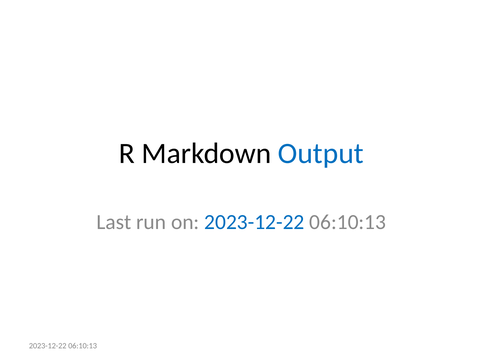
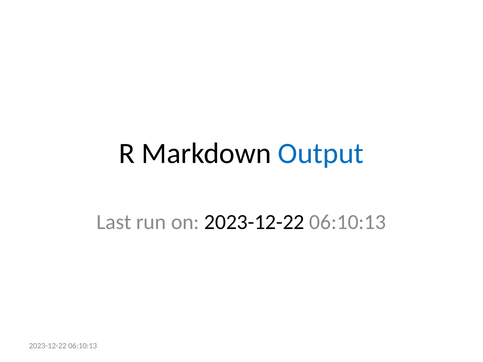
2023-12-22 at (254, 222) colour: blue -> black
